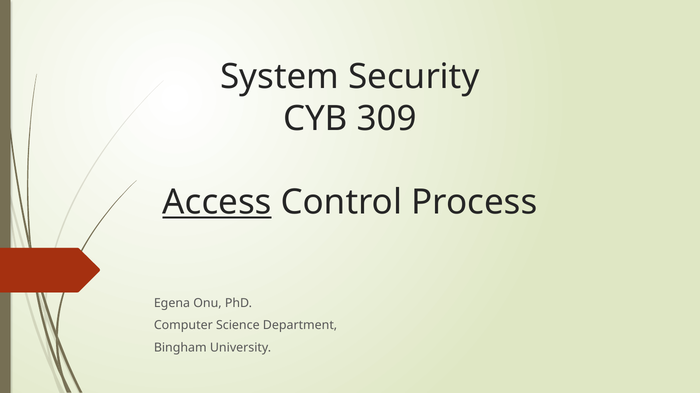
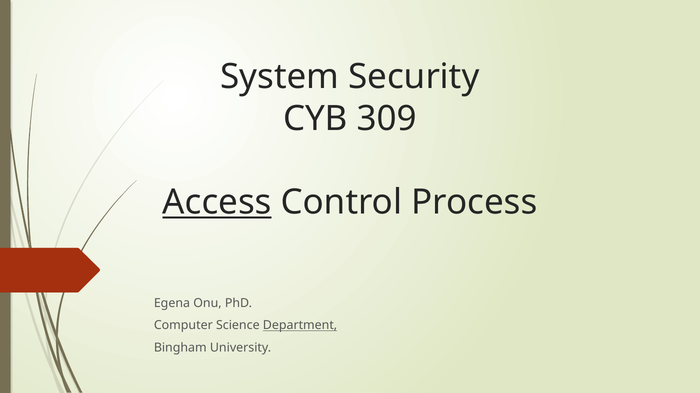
Department underline: none -> present
